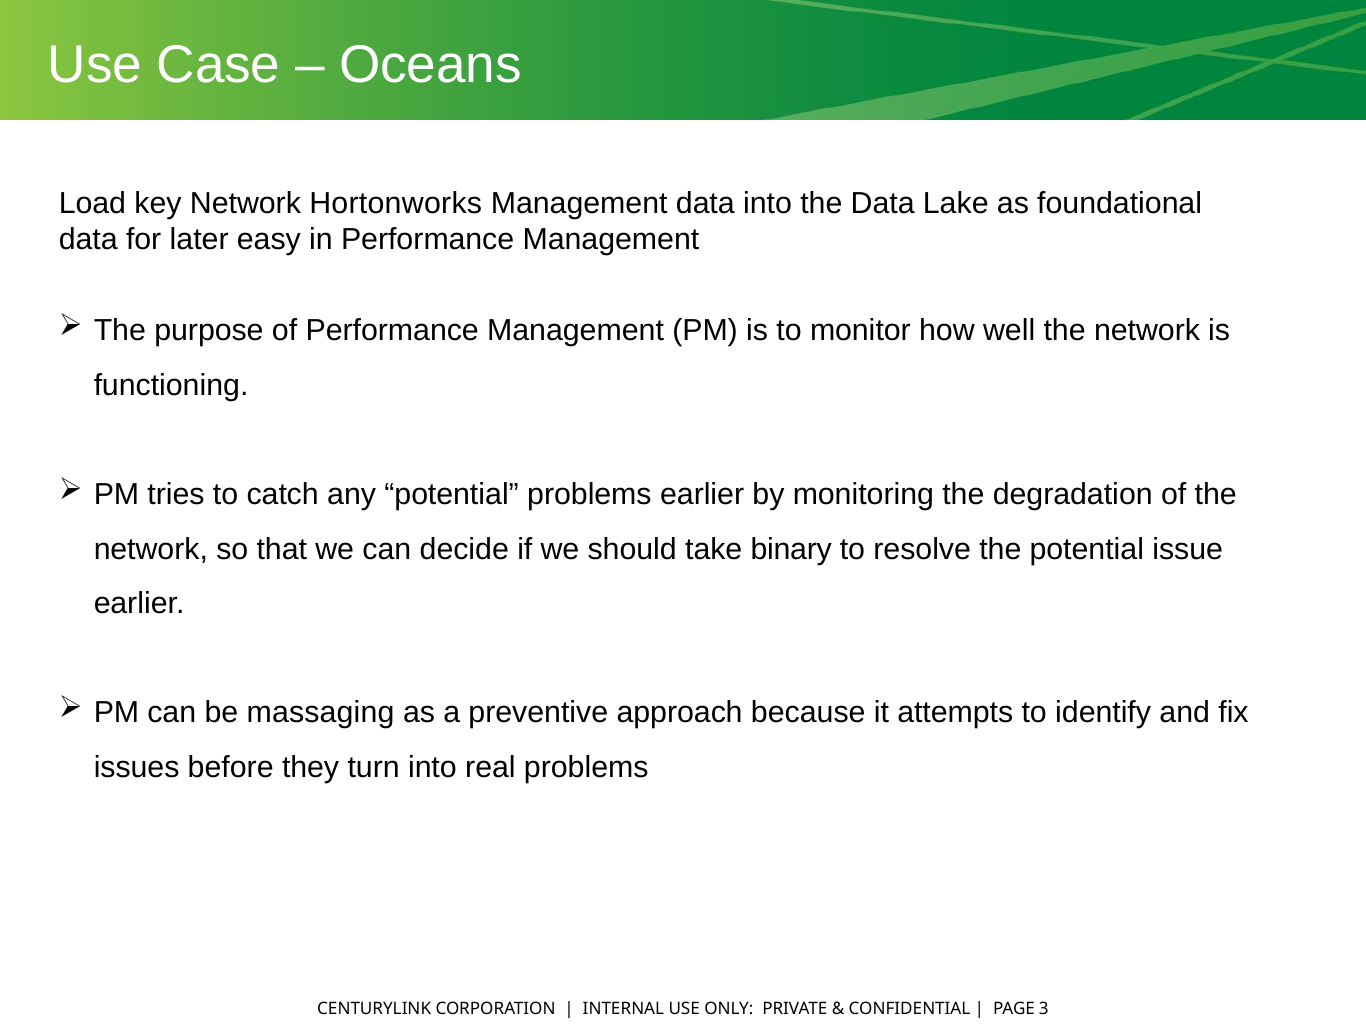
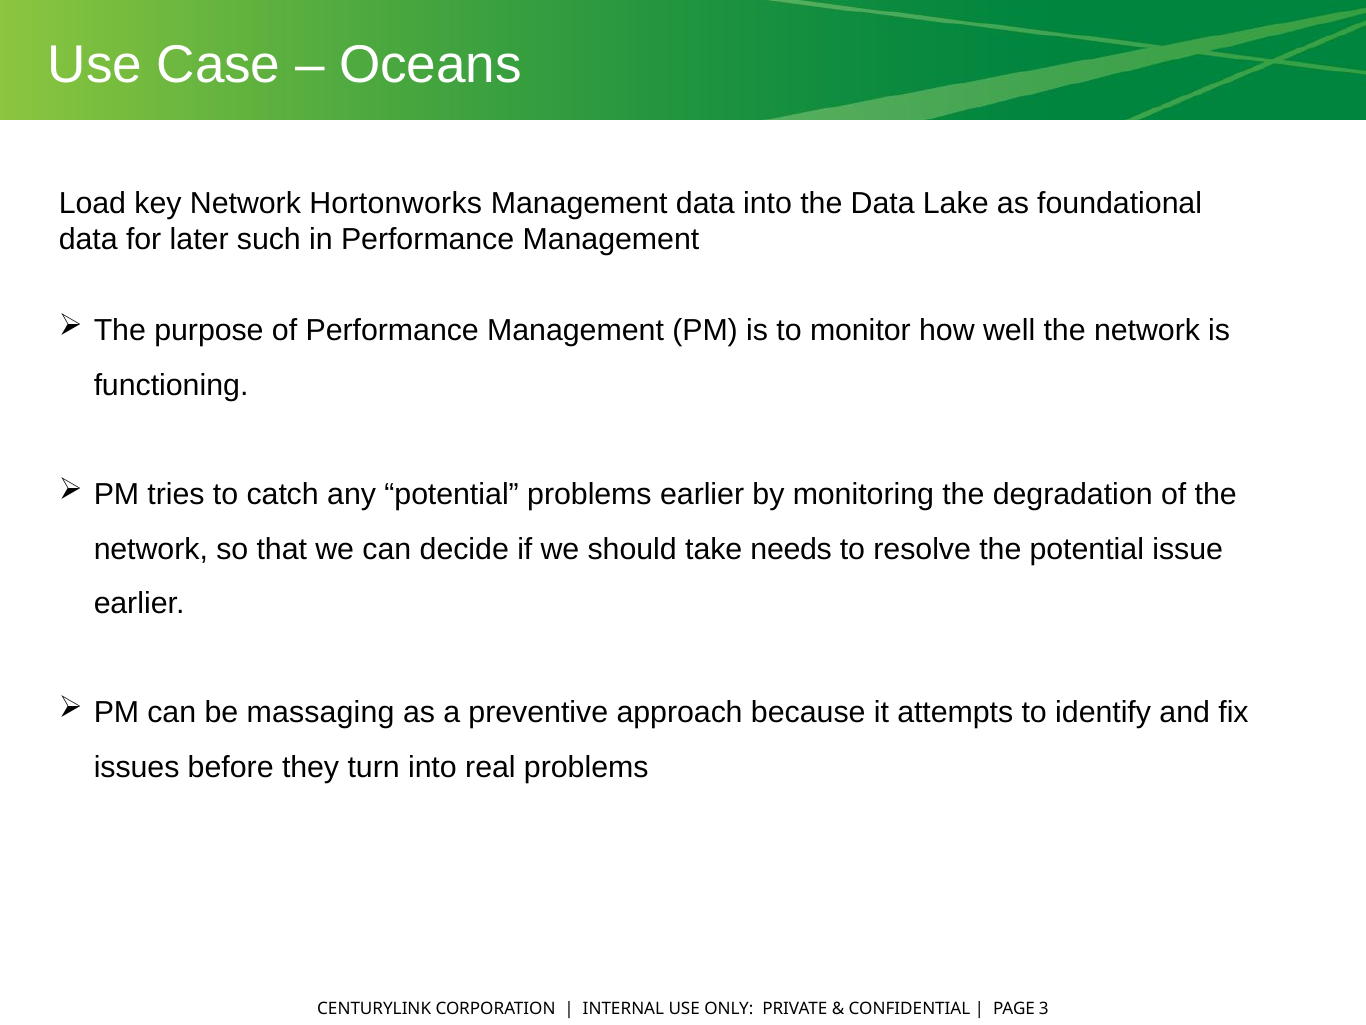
easy: easy -> such
binary: binary -> needs
